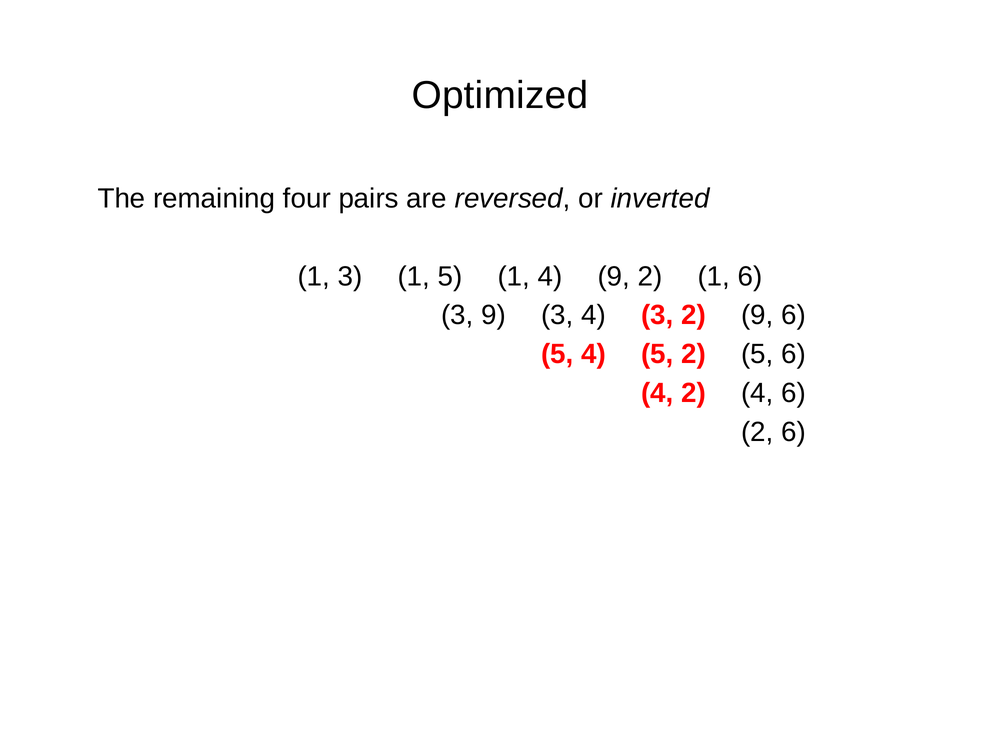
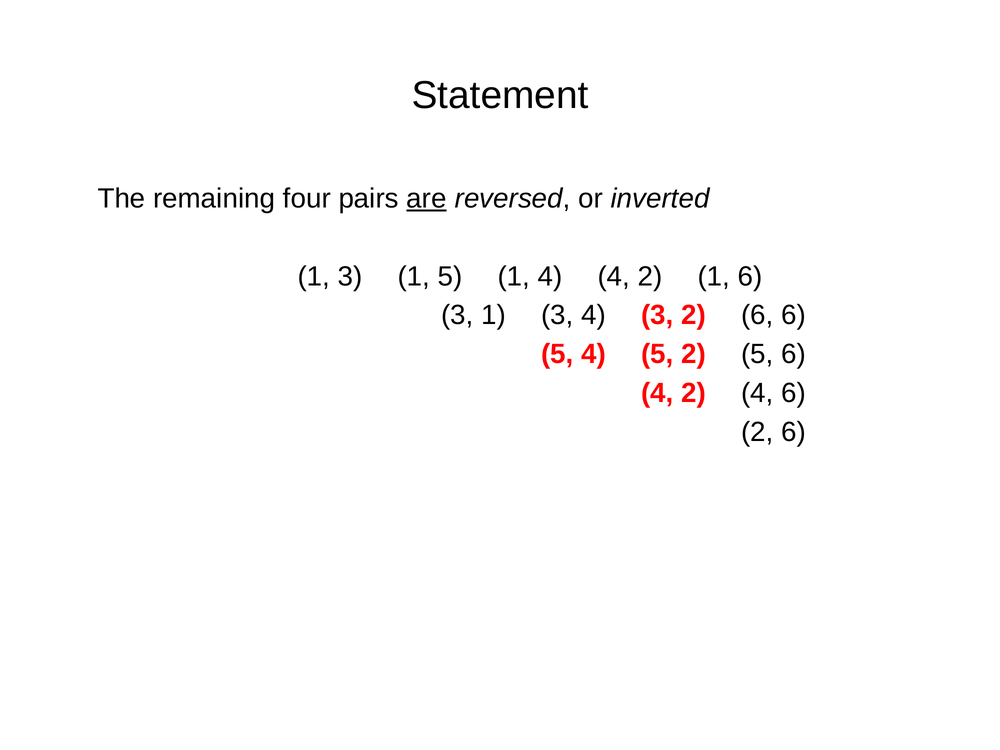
Optimized: Optimized -> Statement
are underline: none -> present
4 9: 9 -> 4
9 at (494, 315): 9 -> 1
3 2 9: 9 -> 6
